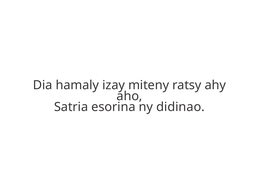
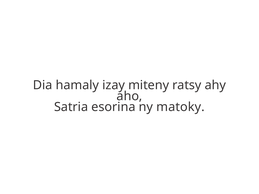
didinao: didinao -> matoky
